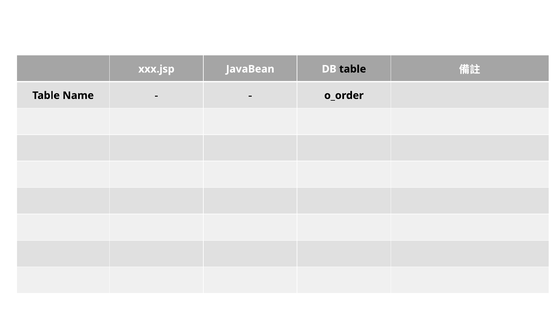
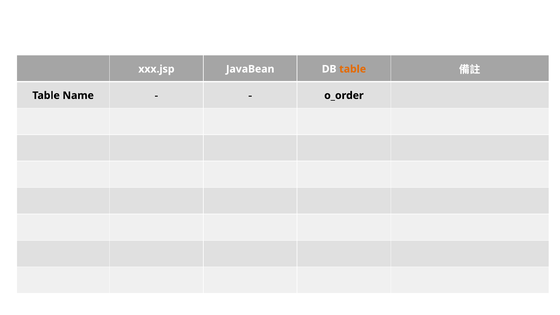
table at (353, 69) colour: black -> orange
